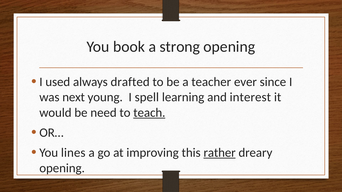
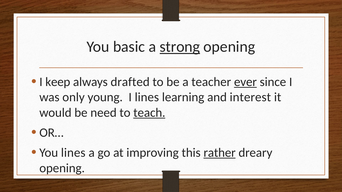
book: book -> basic
strong underline: none -> present
used: used -> keep
ever underline: none -> present
next: next -> only
I spell: spell -> lines
